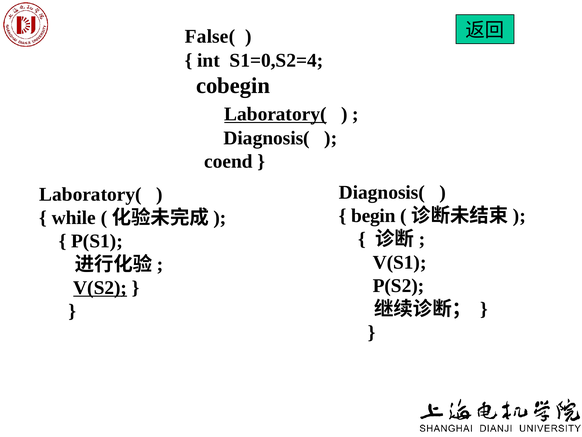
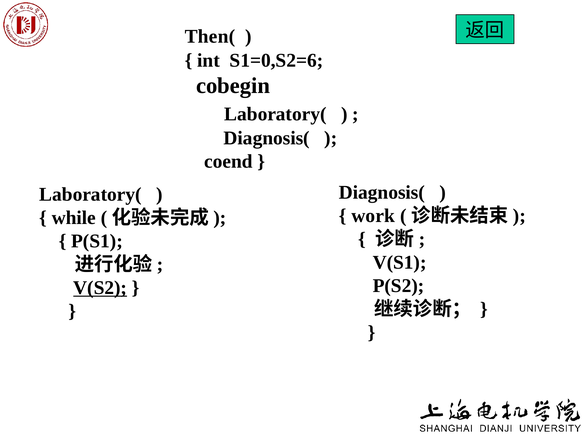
False(: False( -> Then(
S1=0,S2=4: S1=0,S2=4 -> S1=0,S2=6
Laboratory( at (275, 114) underline: present -> none
begin: begin -> work
